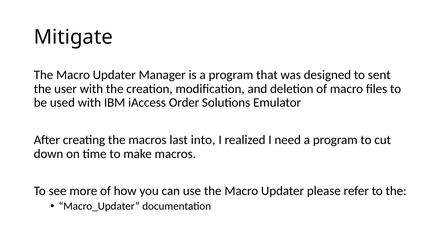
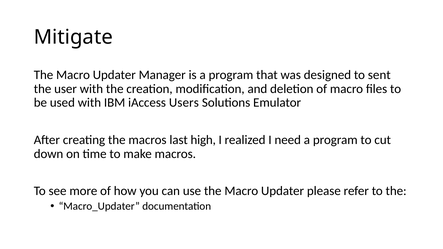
Order: Order -> Users
into: into -> high
